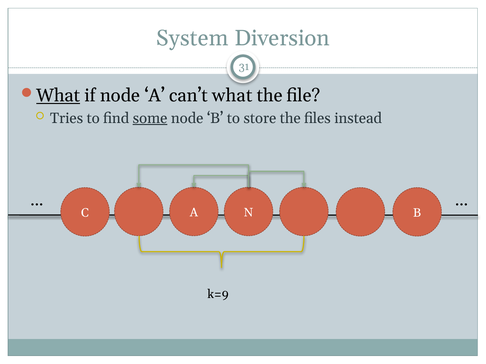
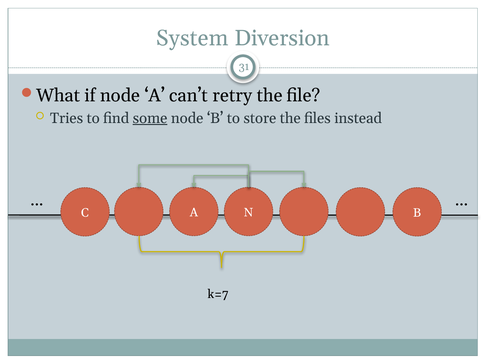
What at (58, 96) underline: present -> none
can’t what: what -> retry
k=9: k=9 -> k=7
